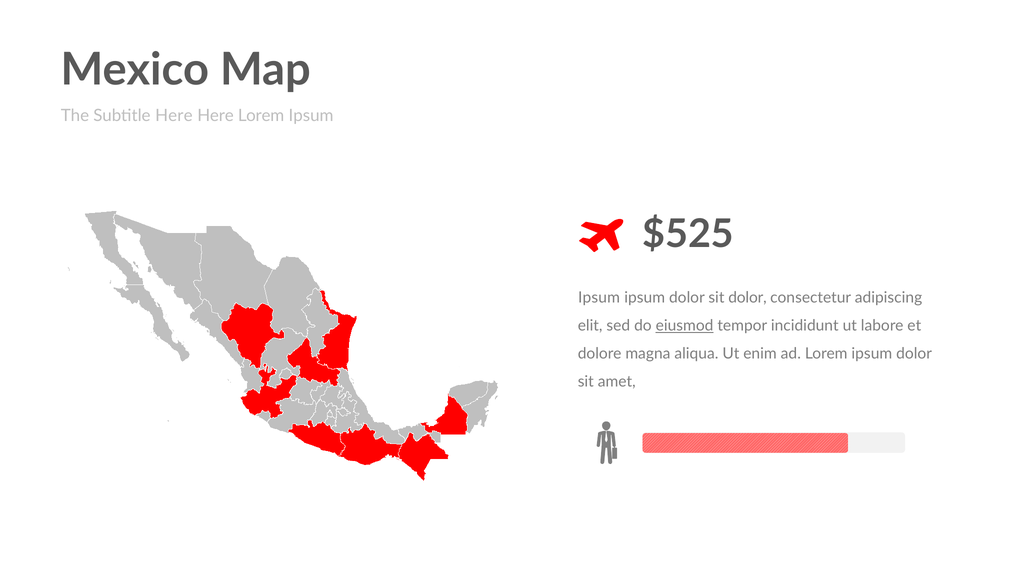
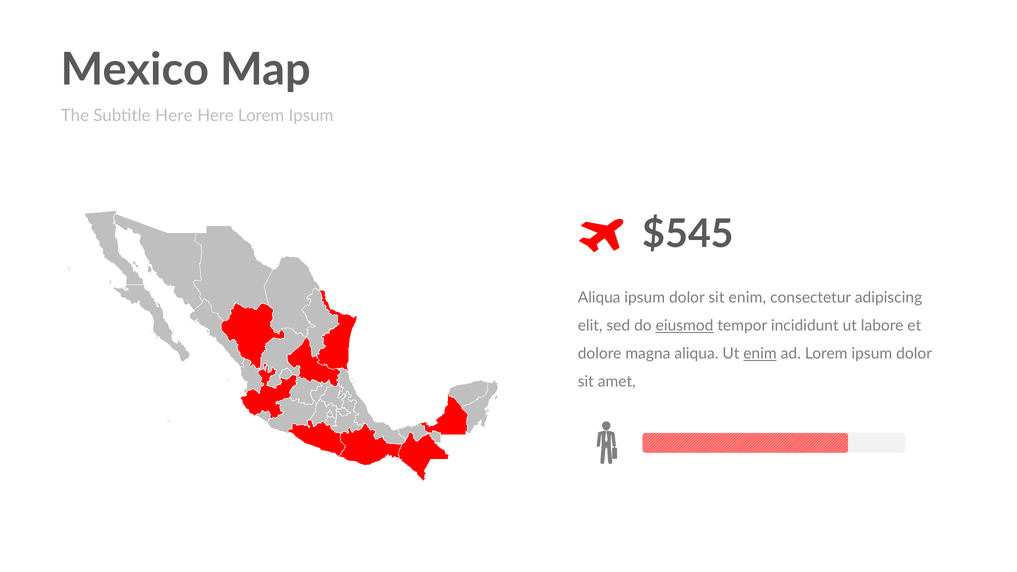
$525: $525 -> $545
Ipsum at (599, 298): Ipsum -> Aliqua
sit dolor: dolor -> enim
enim at (760, 354) underline: none -> present
